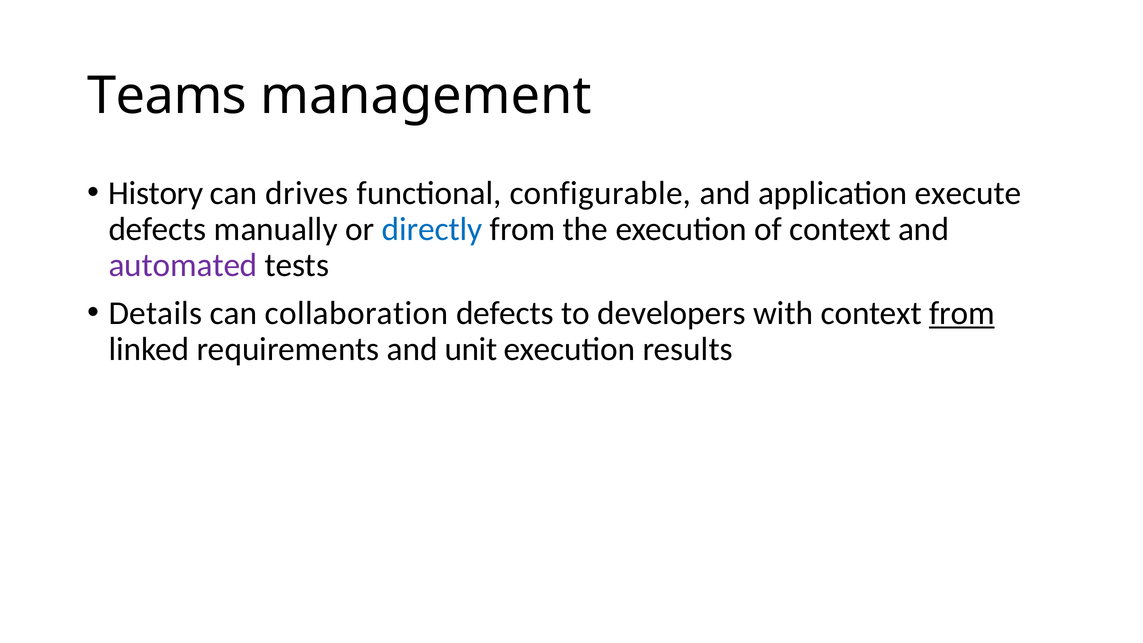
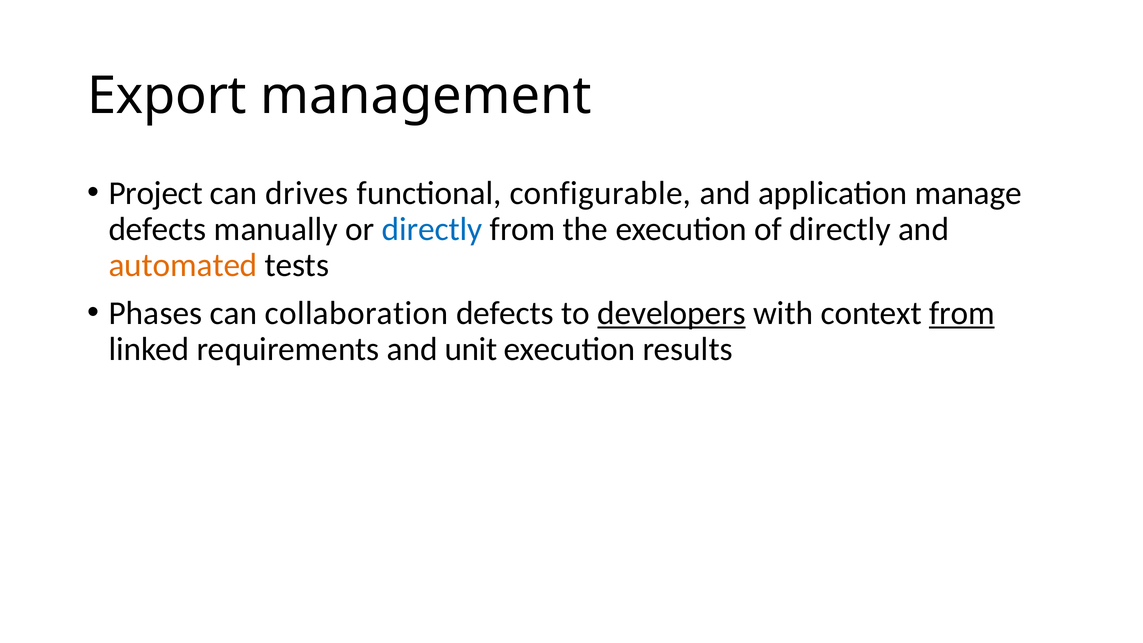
Teams: Teams -> Export
History: History -> Project
execute: execute -> manage
of context: context -> directly
automated colour: purple -> orange
Details: Details -> Phases
developers underline: none -> present
